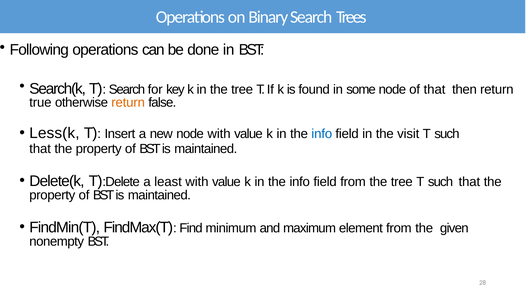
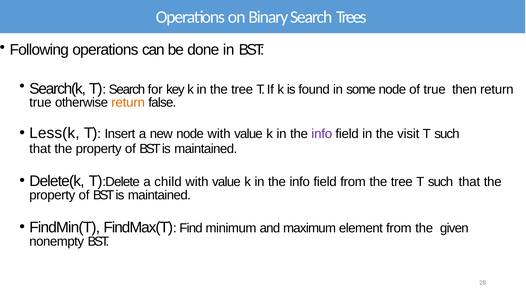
of that: that -> true
info at (322, 134) colour: blue -> purple
least: least -> child
